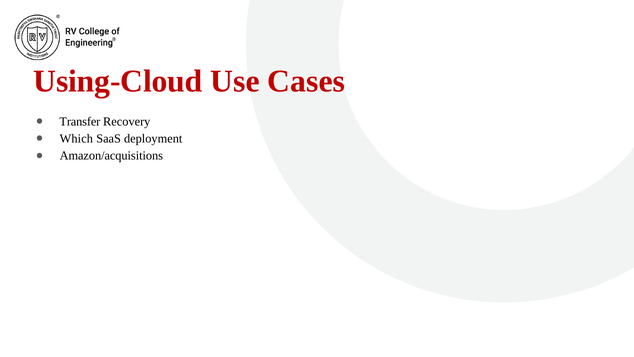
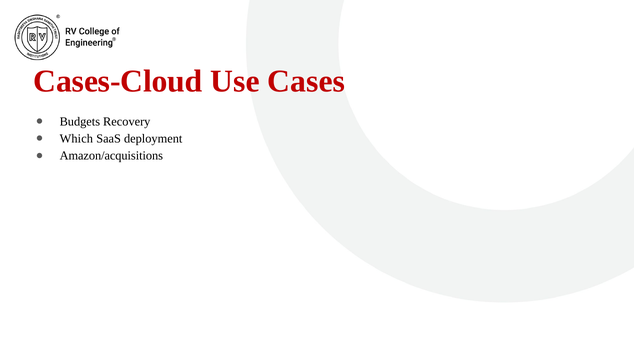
Using-Cloud: Using-Cloud -> Cases-Cloud
Transfer: Transfer -> Budgets
